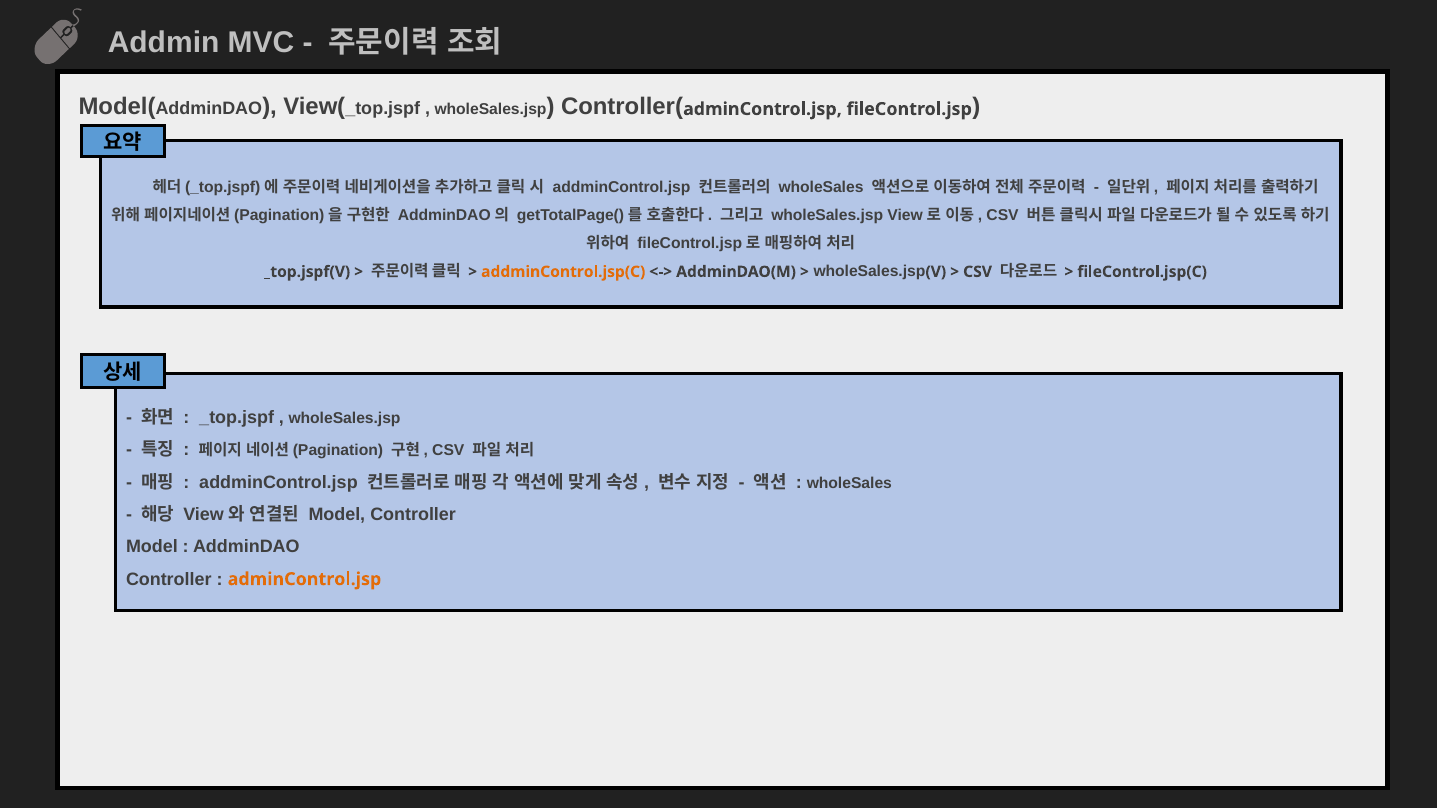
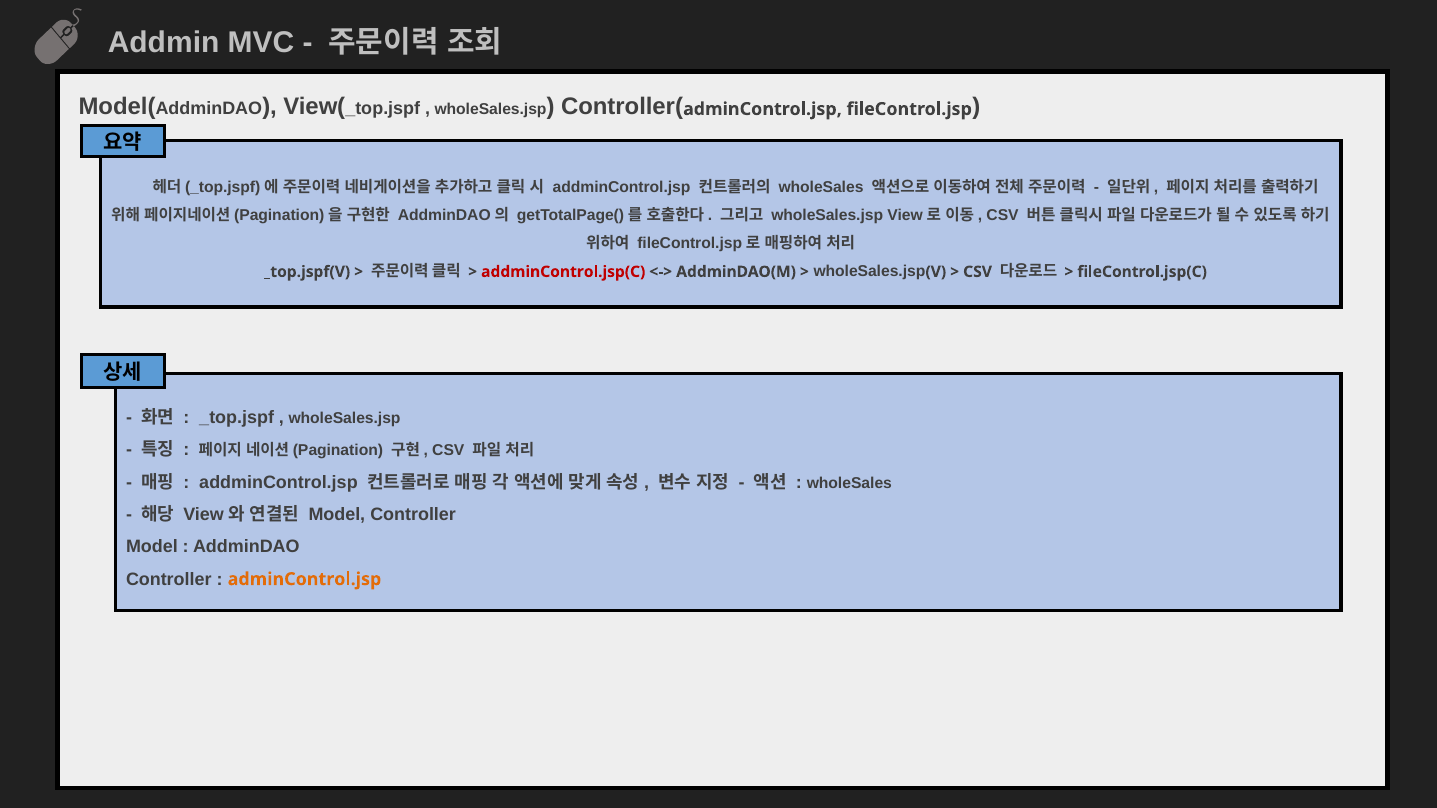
addminControl.jsp(C colour: orange -> red
